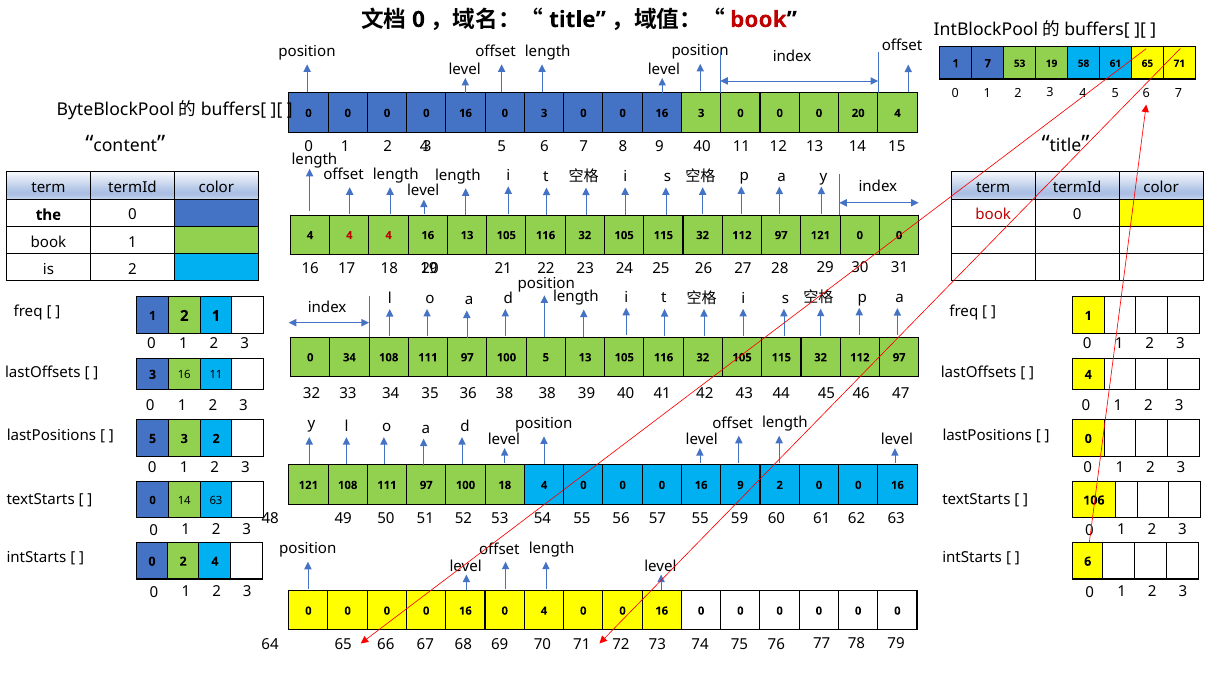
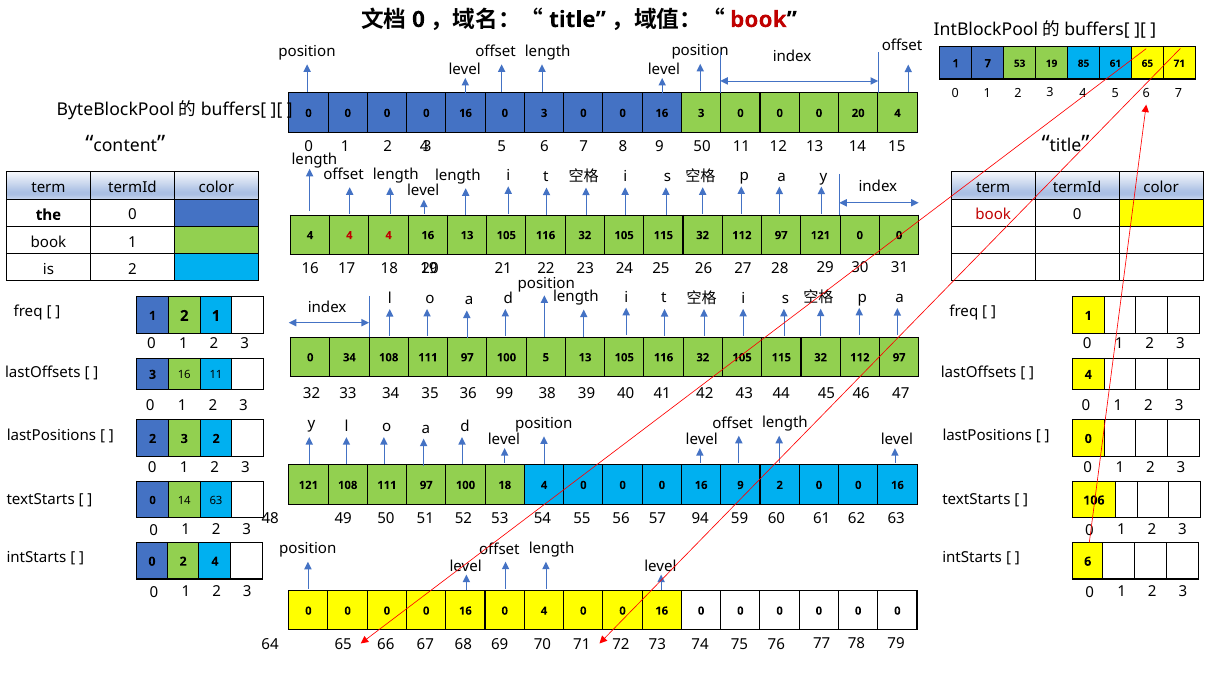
58: 58 -> 85
9 40: 40 -> 50
36 38: 38 -> 99
5 at (153, 439): 5 -> 2
57 55: 55 -> 94
